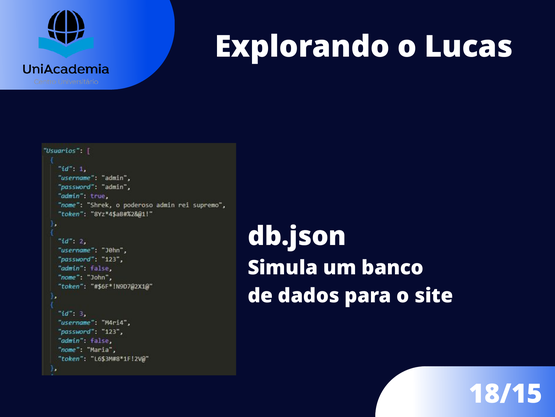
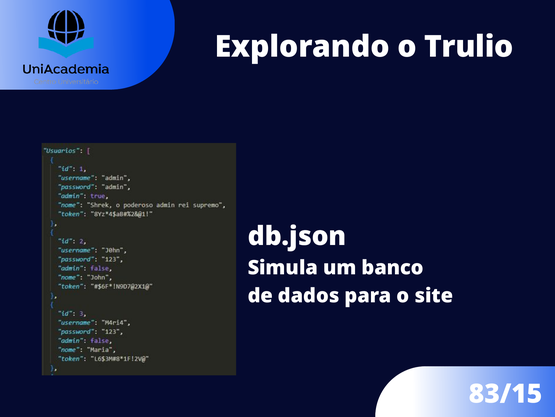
Lucas: Lucas -> Trulio
18/15: 18/15 -> 83/15
